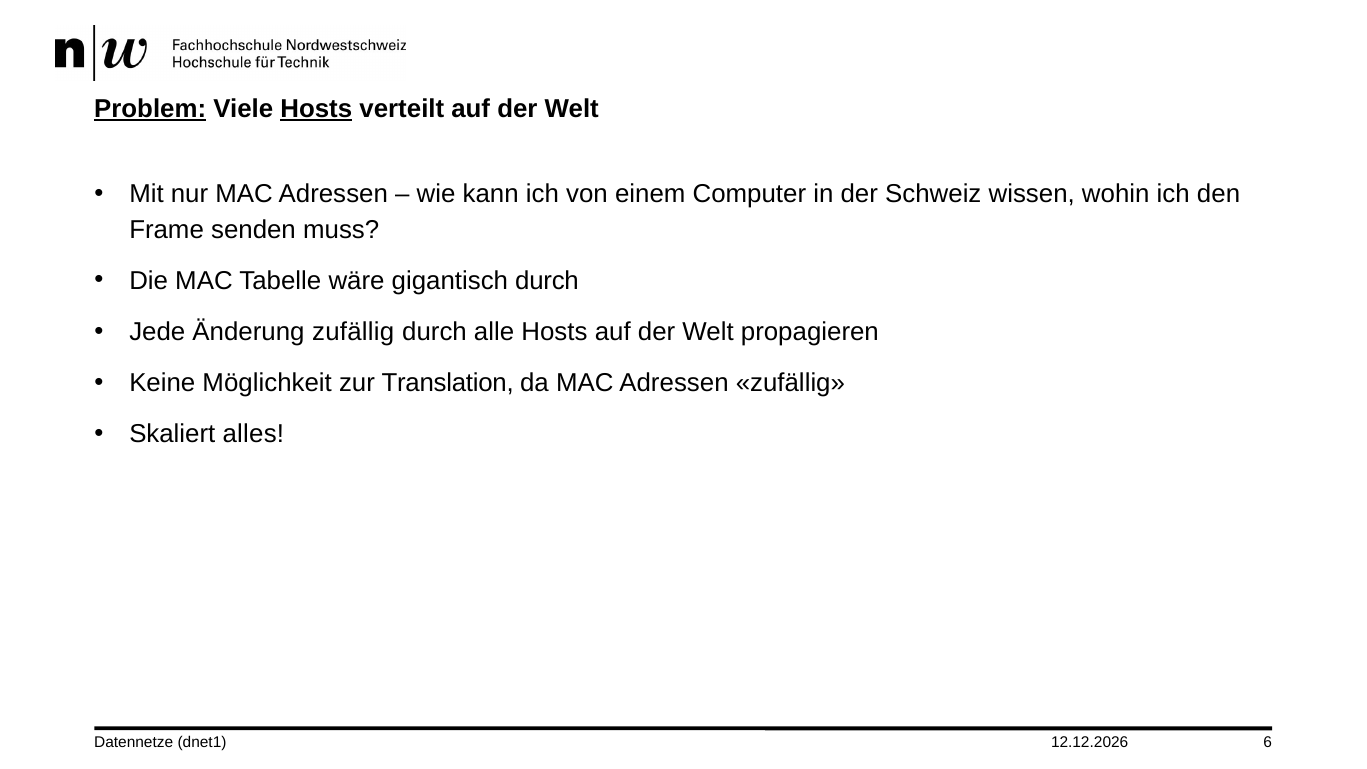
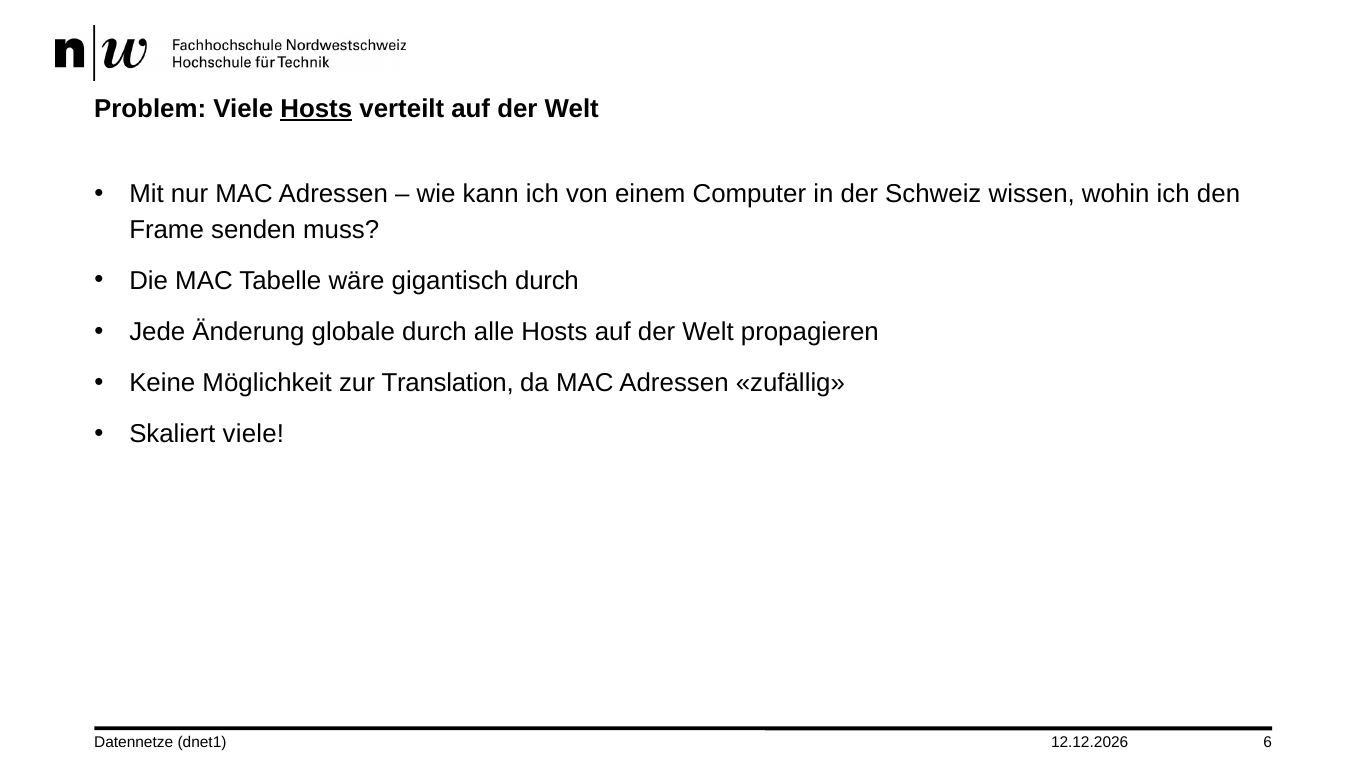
Problem underline: present -> none
Änderung zufällig: zufällig -> globale
Skaliert alles: alles -> viele
